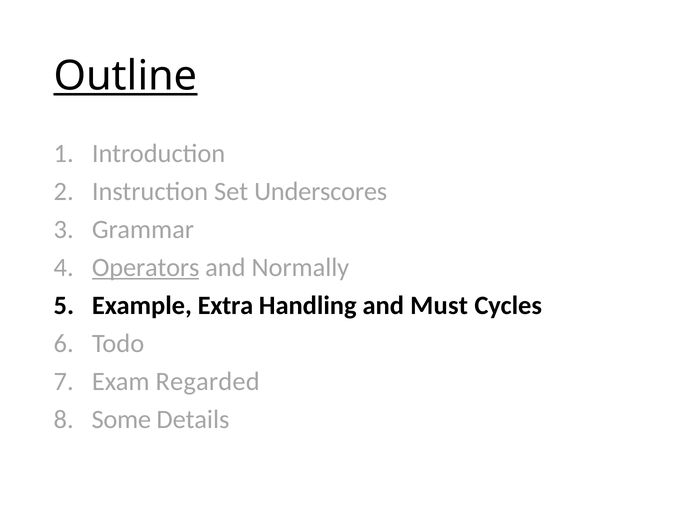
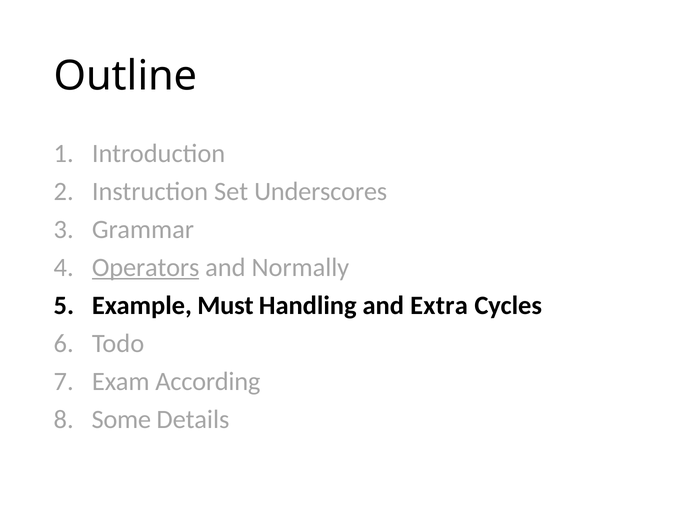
Outline underline: present -> none
Extra: Extra -> Must
Must: Must -> Extra
Regarded: Regarded -> According
